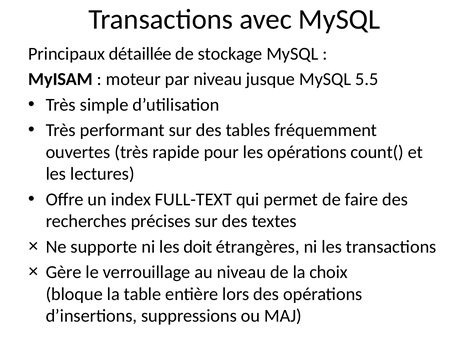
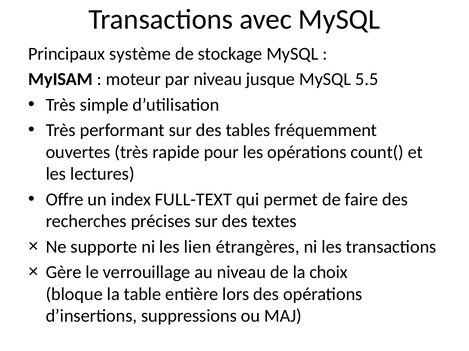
détaillée: détaillée -> système
doit: doit -> lien
